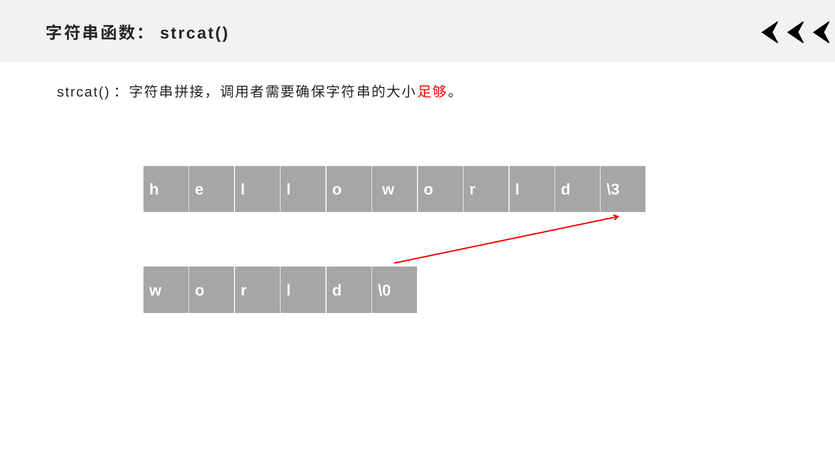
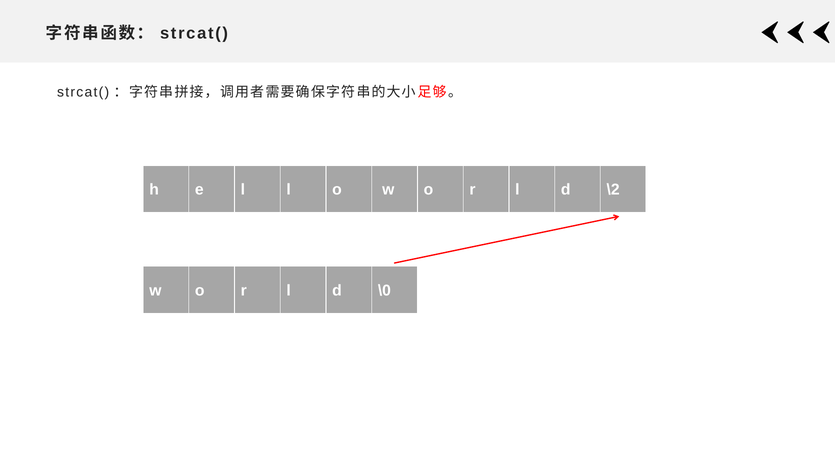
\3: \3 -> \2
